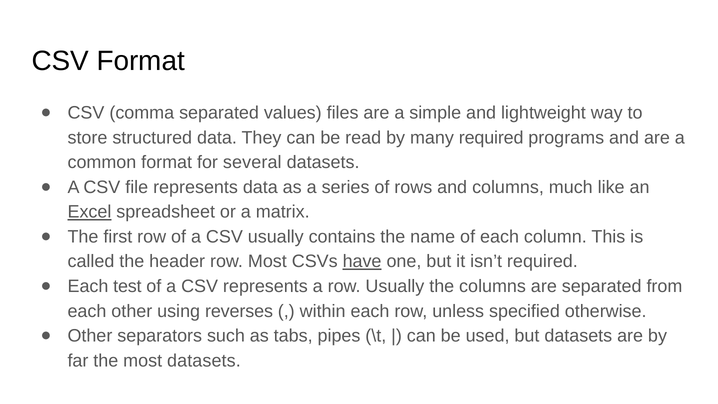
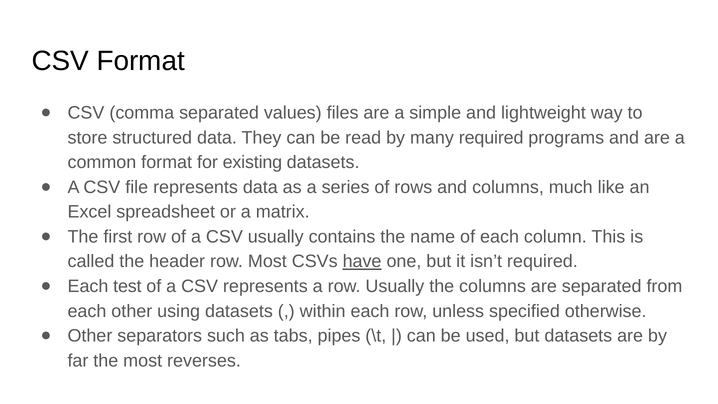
several: several -> existing
Excel underline: present -> none
using reverses: reverses -> datasets
most datasets: datasets -> reverses
